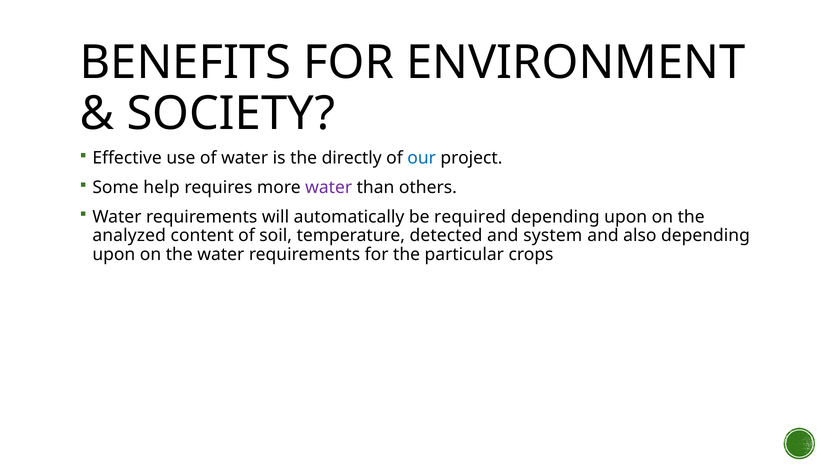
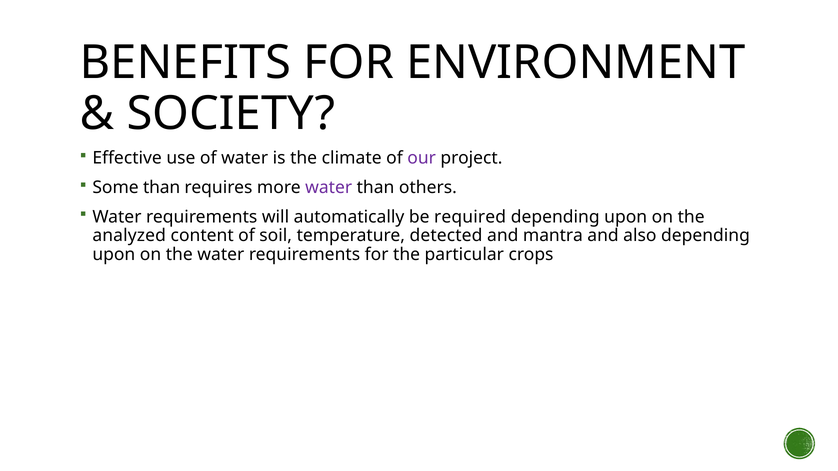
directly: directly -> climate
our colour: blue -> purple
Some help: help -> than
system: system -> mantra
